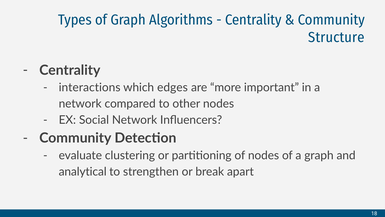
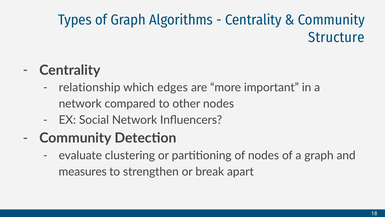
interactions: interactions -> relationship
analytical: analytical -> measures
